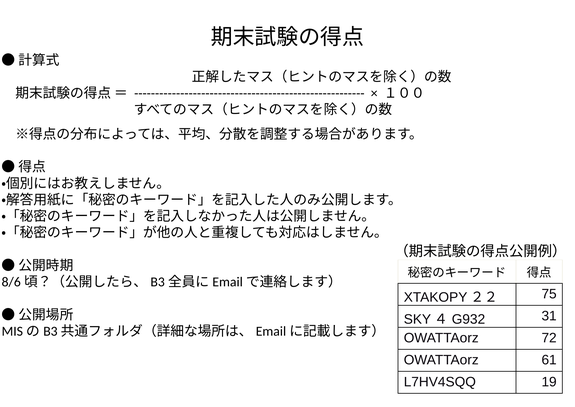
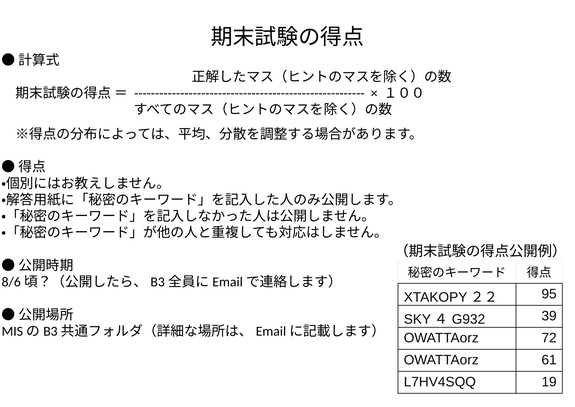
75: 75 -> 95
31: 31 -> 39
